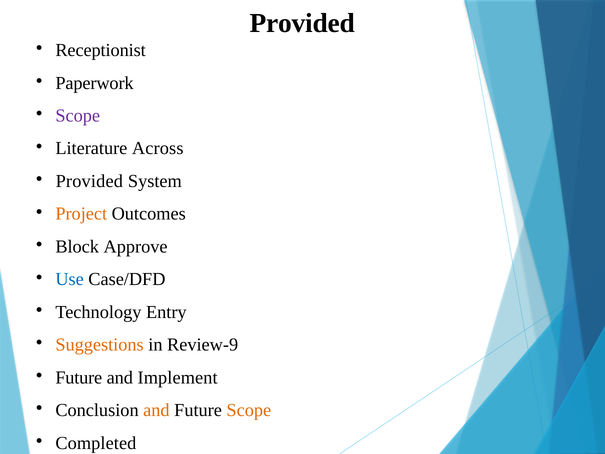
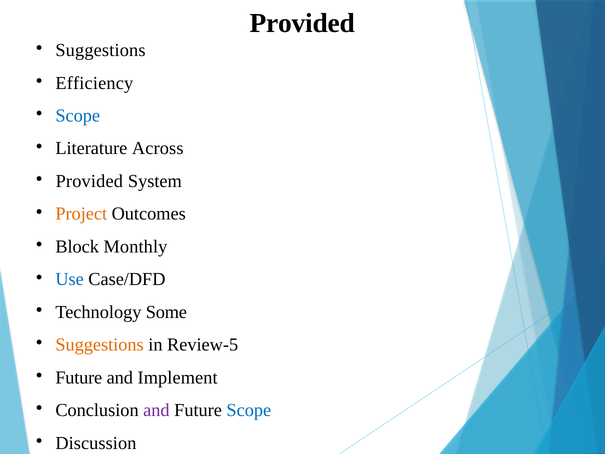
Receptionist at (101, 50): Receptionist -> Suggestions
Paperwork: Paperwork -> Efficiency
Scope at (78, 116) colour: purple -> blue
Approve: Approve -> Monthly
Entry: Entry -> Some
Review-9: Review-9 -> Review-5
and at (156, 410) colour: orange -> purple
Scope at (249, 410) colour: orange -> blue
Completed: Completed -> Discussion
